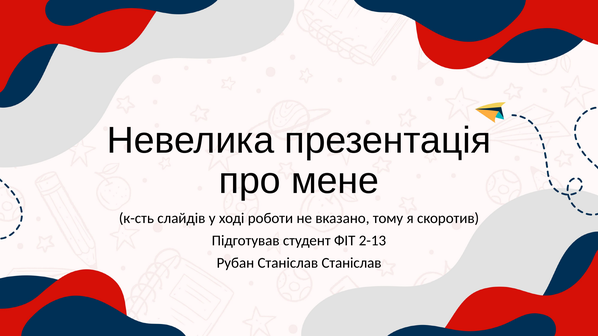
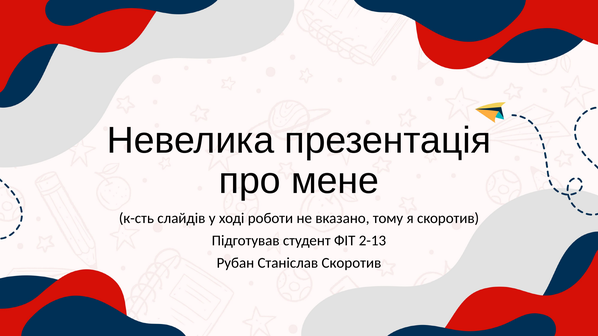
Станіслав Станіслав: Станіслав -> Скоротив
